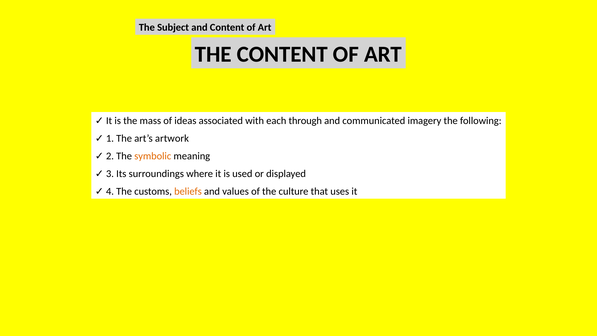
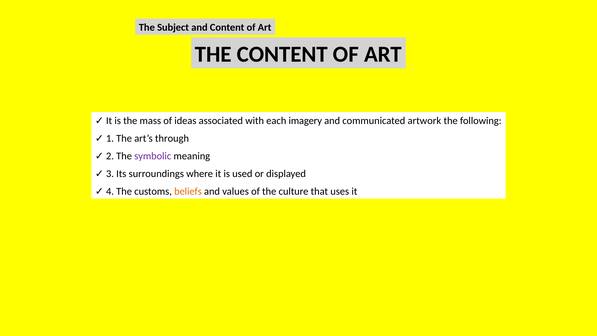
through: through -> imagery
imagery: imagery -> artwork
artwork: artwork -> through
symbolic colour: orange -> purple
